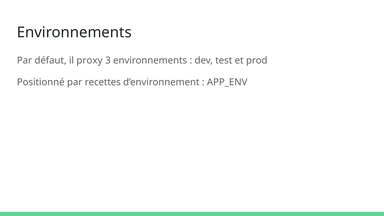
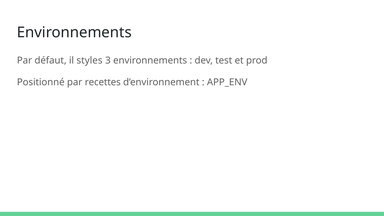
proxy: proxy -> styles
